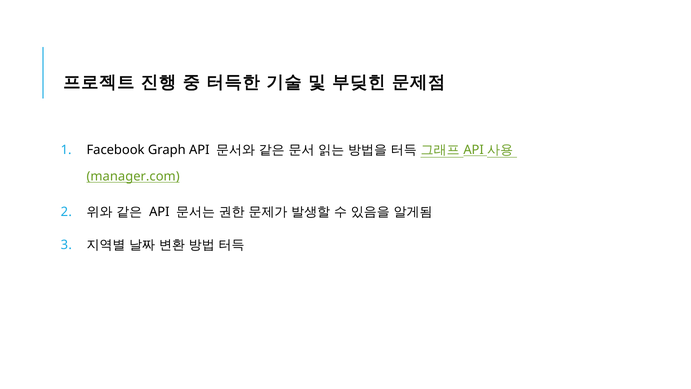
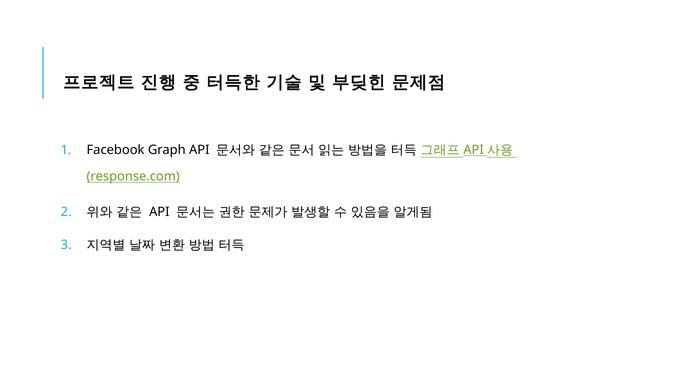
manager.com: manager.com -> response.com
